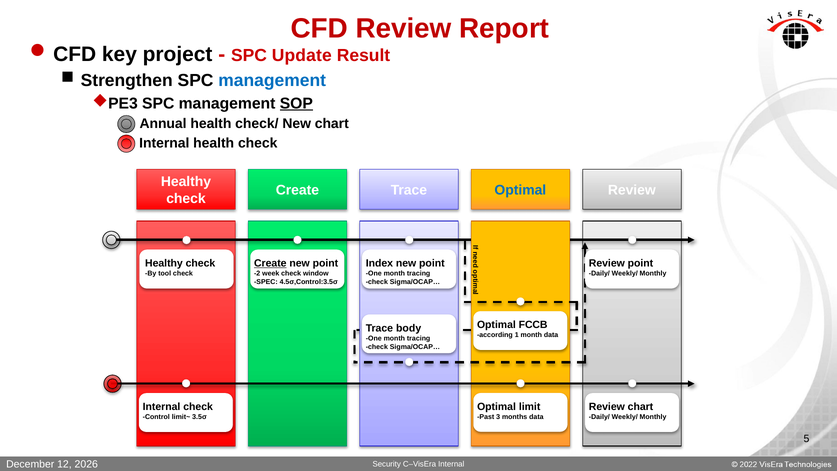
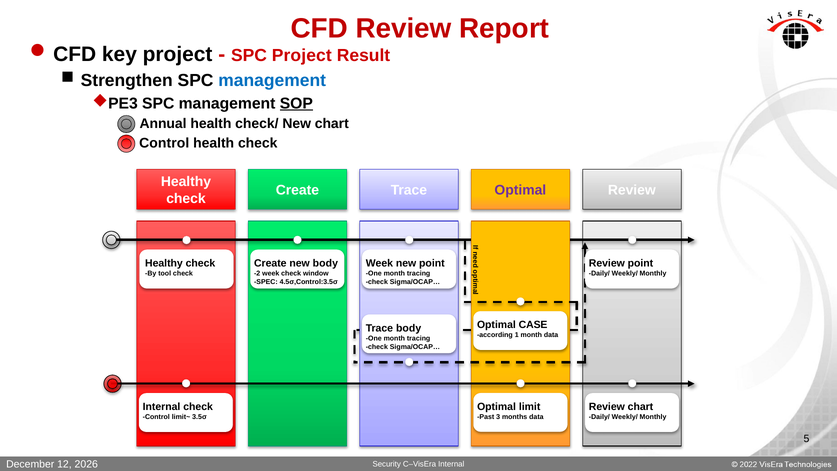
SPC Update: Update -> Project
Internal at (164, 143): Internal -> Control
Optimal at (520, 190) colour: blue -> purple
Create at (270, 263) underline: present -> none
point at (325, 263): point -> body
Index at (379, 263): Index -> Week
FCCB: FCCB -> CASE
